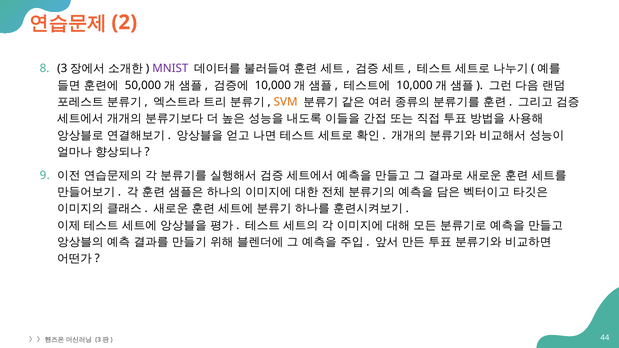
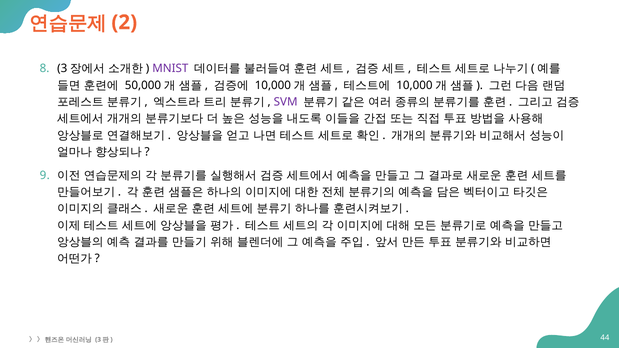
SVM colour: orange -> purple
